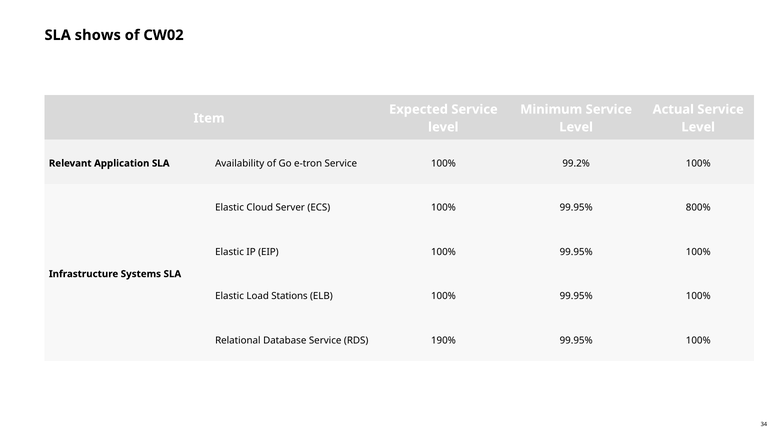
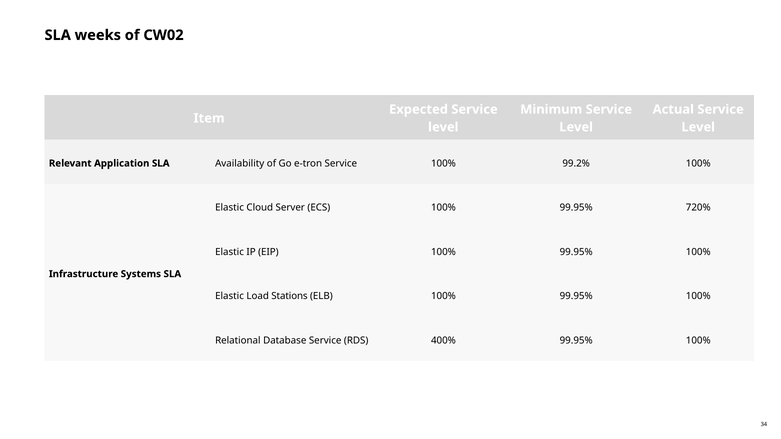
shows: shows -> weeks
800%: 800% -> 720%
190%: 190% -> 400%
